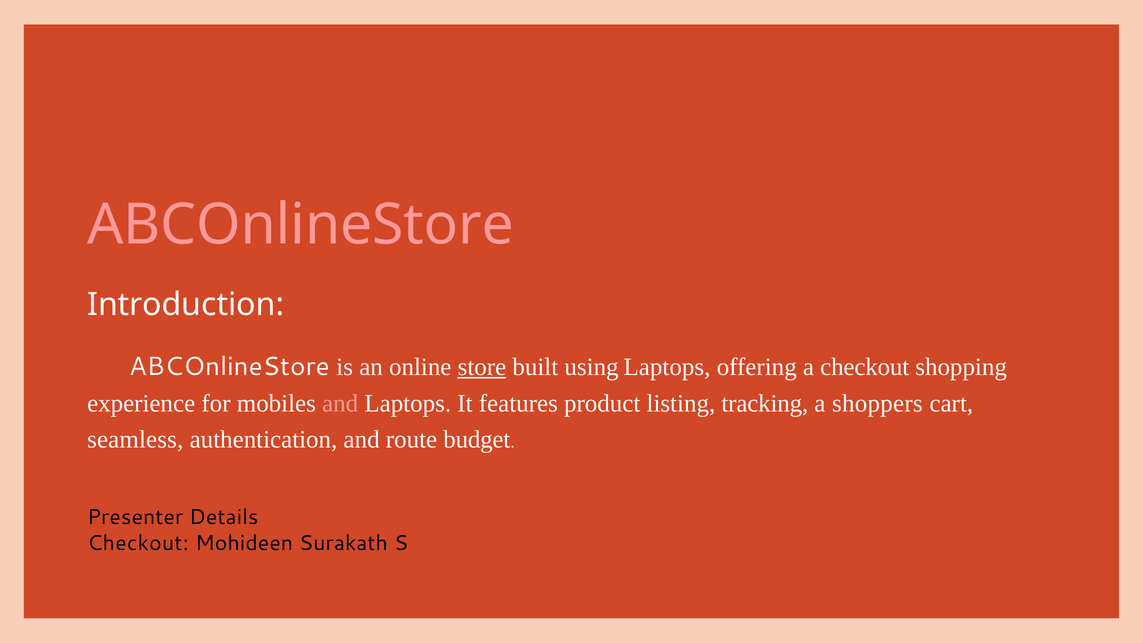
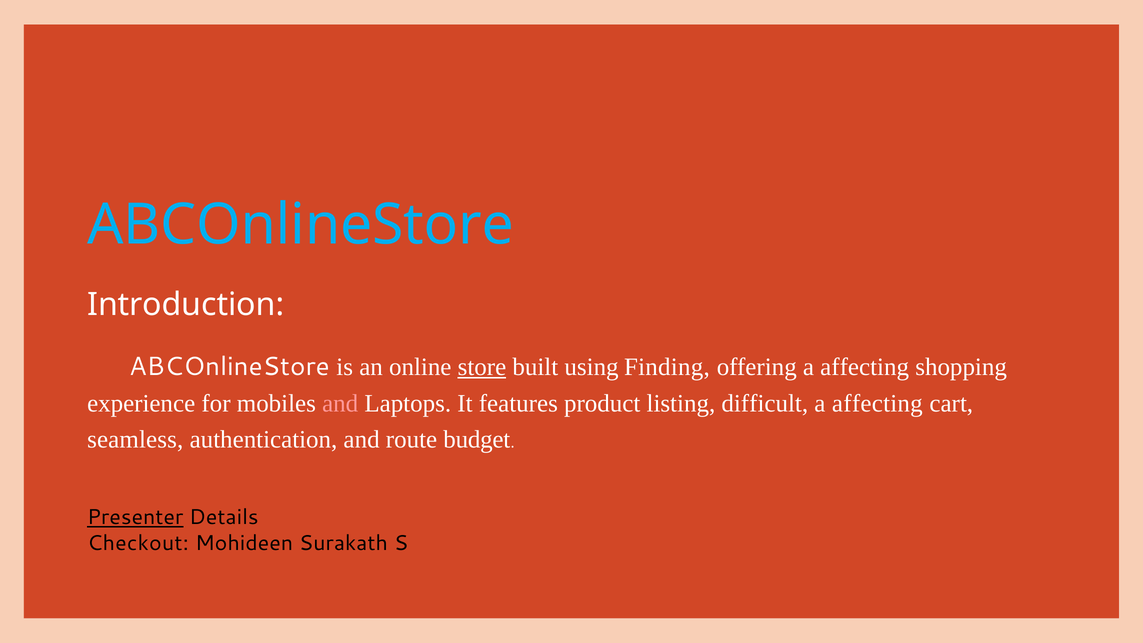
ABCOnlineStore at (301, 225) colour: pink -> light blue
using Laptops: Laptops -> Finding
offering a checkout: checkout -> affecting
tracking: tracking -> difficult
shoppers at (877, 403): shoppers -> affecting
Presenter underline: none -> present
